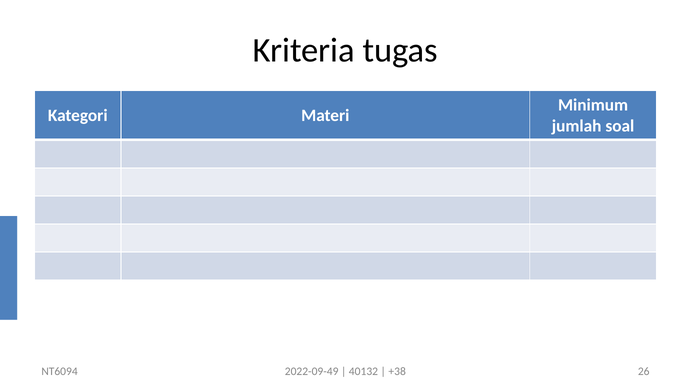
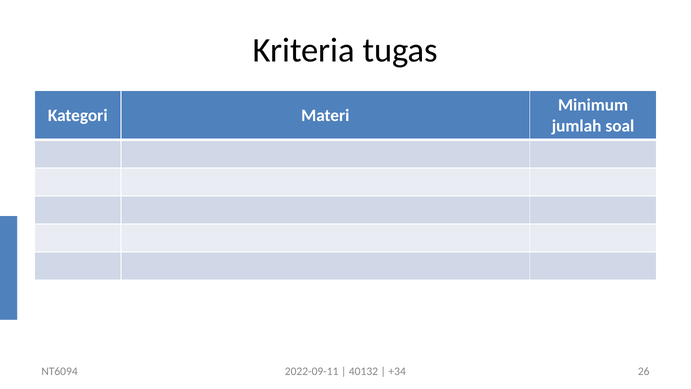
2022-09-49: 2022-09-49 -> 2022-09-11
+38: +38 -> +34
